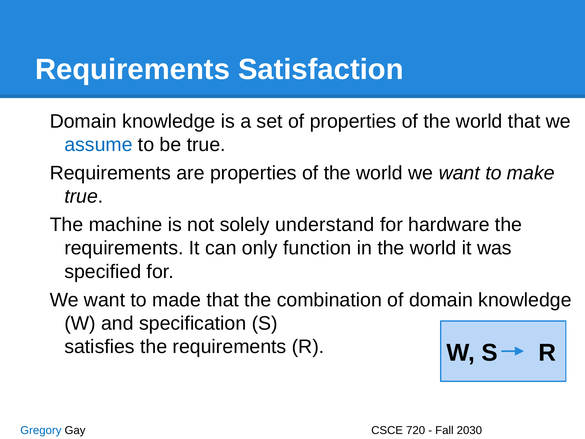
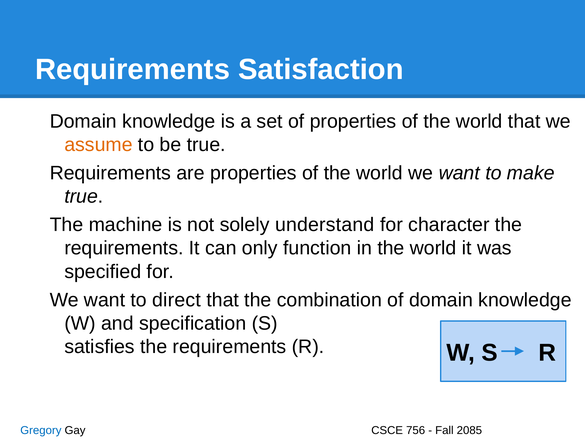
assume colour: blue -> orange
hardware: hardware -> character
made: made -> direct
720: 720 -> 756
2030: 2030 -> 2085
